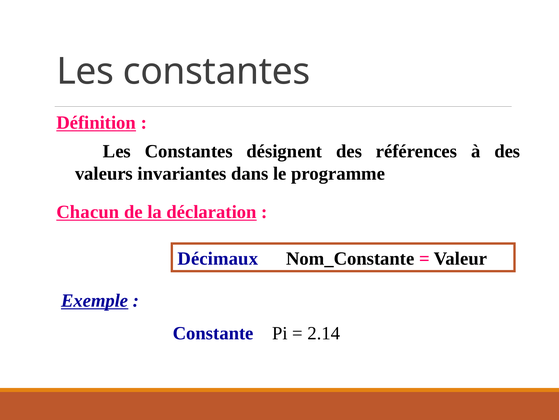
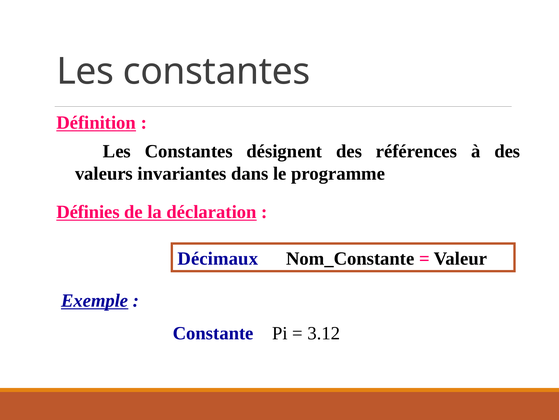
Chacun: Chacun -> Définies
2.14: 2.14 -> 3.12
